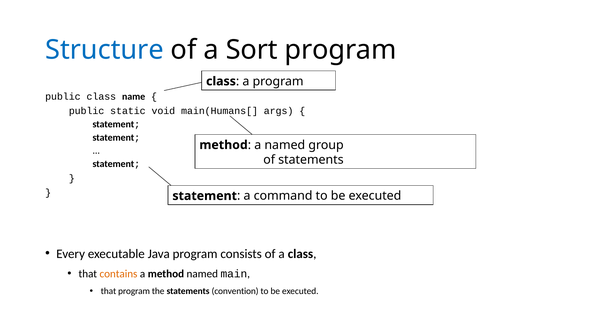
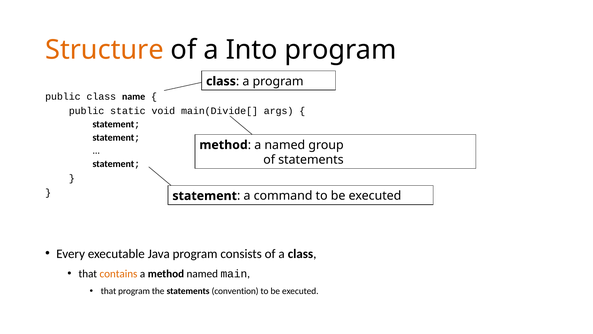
Structure colour: blue -> orange
Sort: Sort -> Into
main(Humans[: main(Humans[ -> main(Divide[
